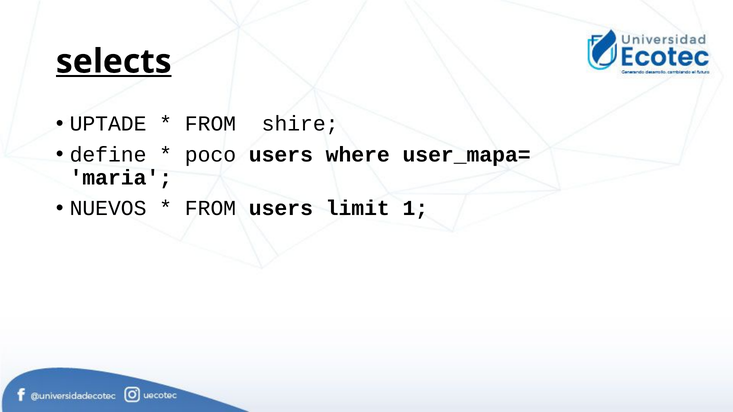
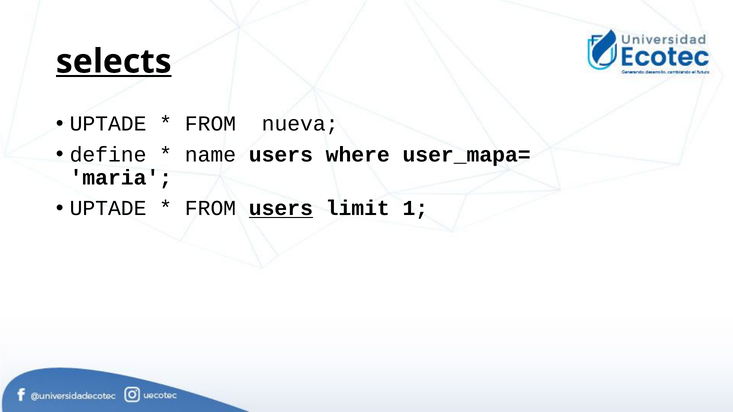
shire: shire -> nueva
poco: poco -> name
NUEVOS at (108, 208): NUEVOS -> UPTADE
users at (281, 208) underline: none -> present
